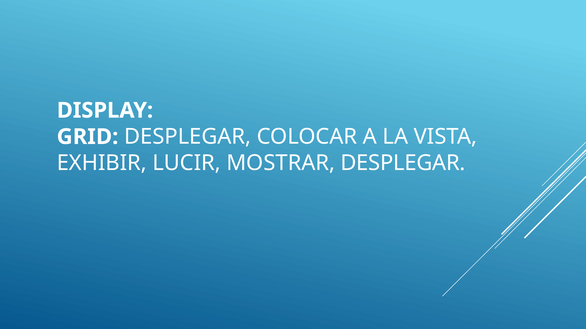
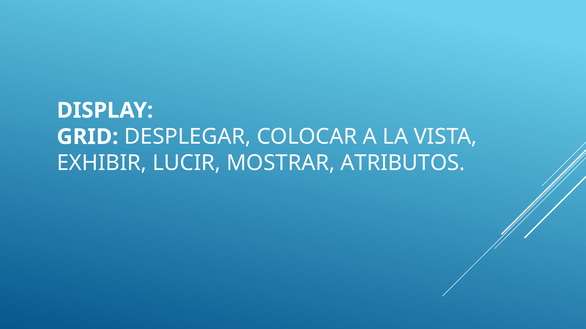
MOSTRAR DESPLEGAR: DESPLEGAR -> ATRIBUTOS
